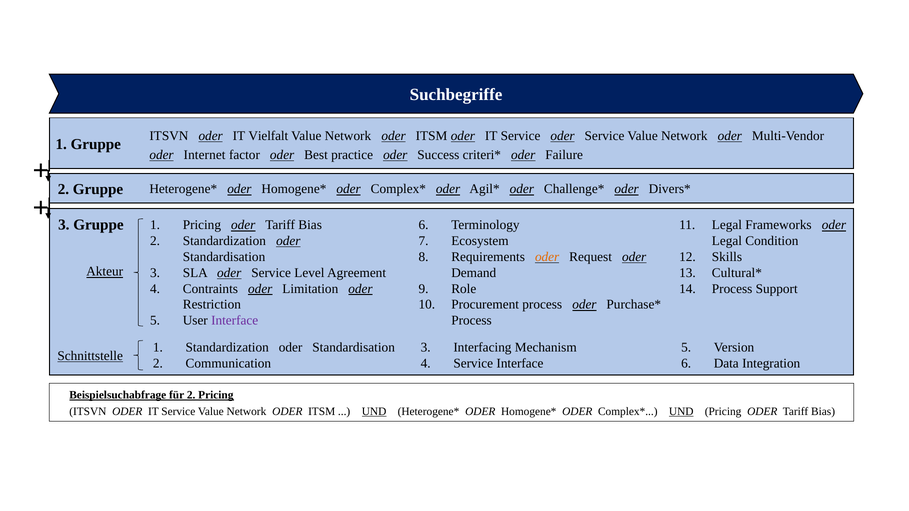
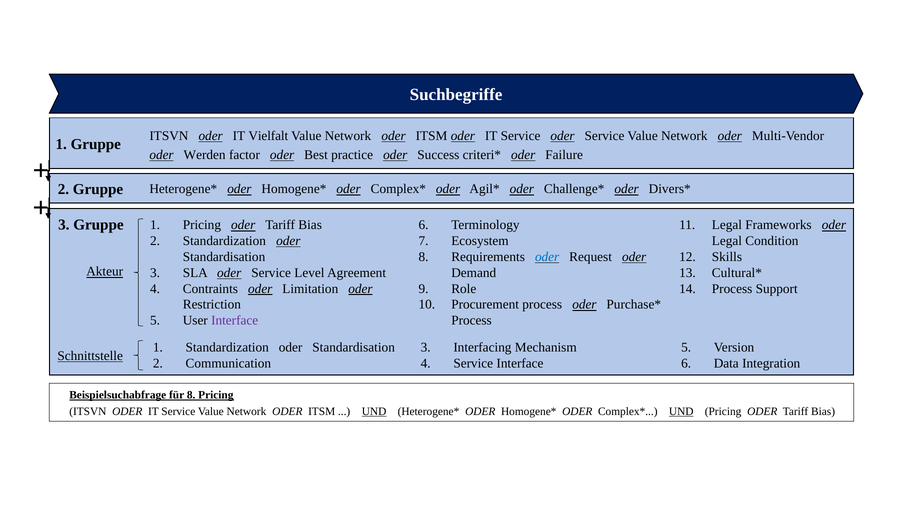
Internet: Internet -> Werden
oder at (547, 257) colour: orange -> blue
für 2: 2 -> 8
